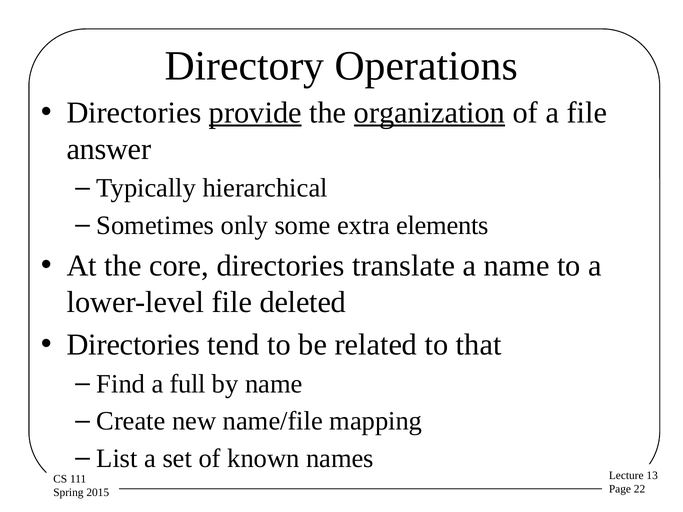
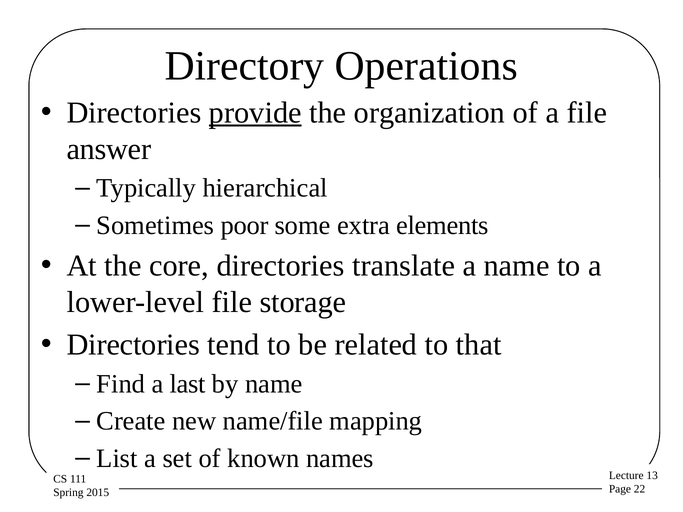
organization underline: present -> none
only: only -> poor
deleted: deleted -> storage
full: full -> last
